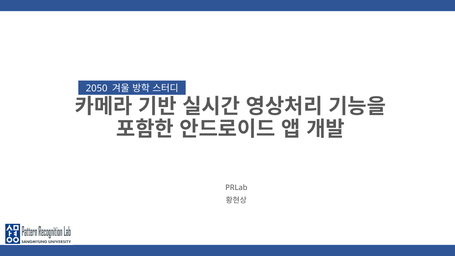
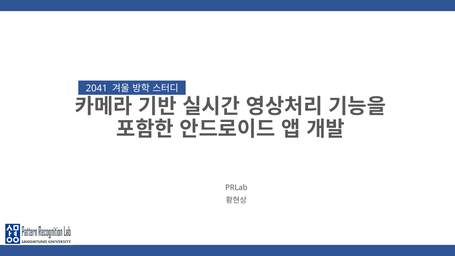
2050: 2050 -> 2041
